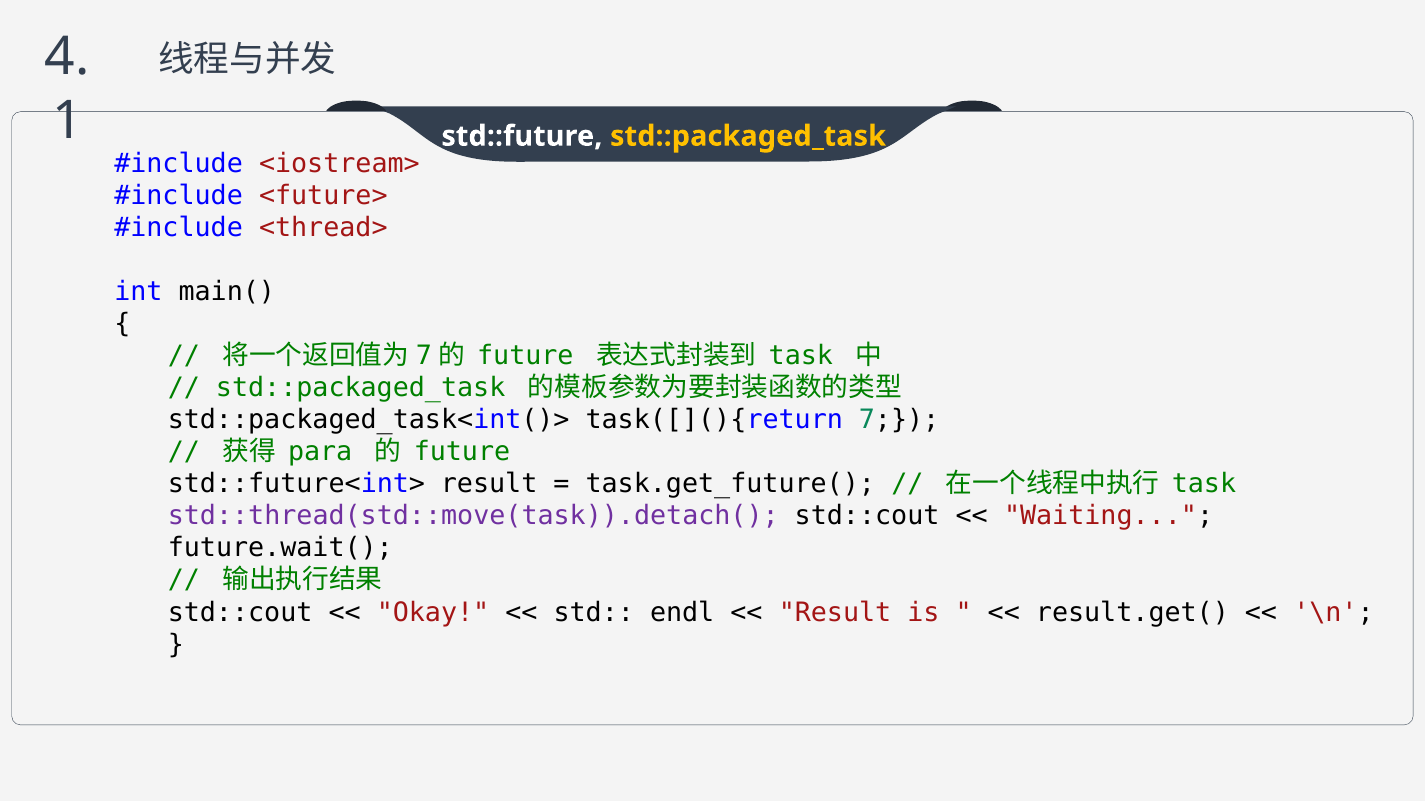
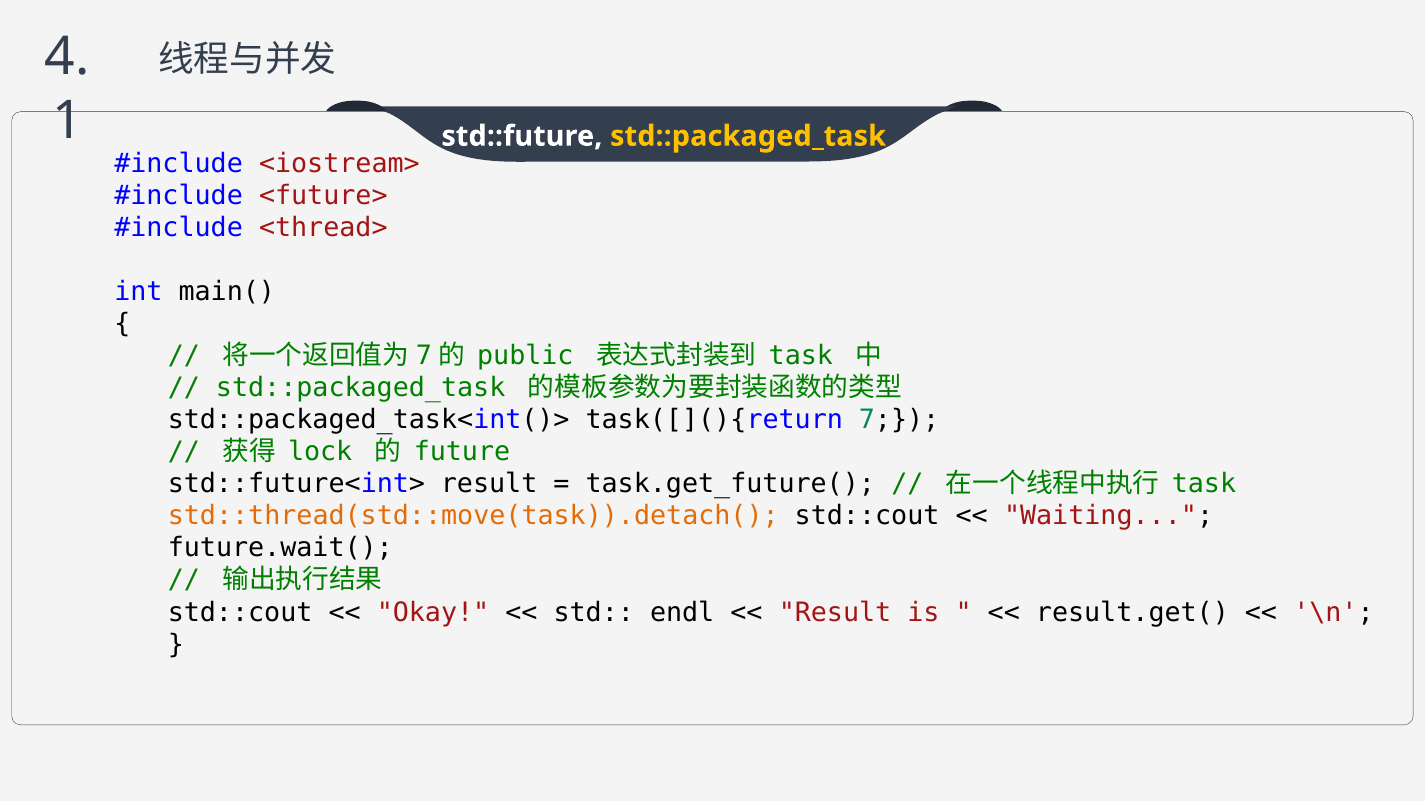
future at (525, 356): future -> public
para: para -> lock
std::thread(std::move(task)).detach( colour: purple -> orange
